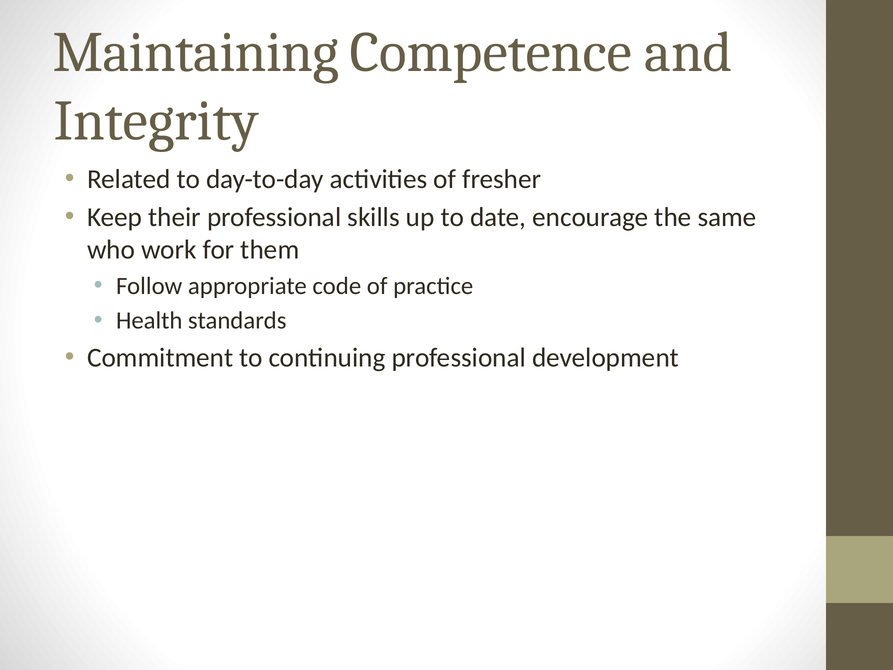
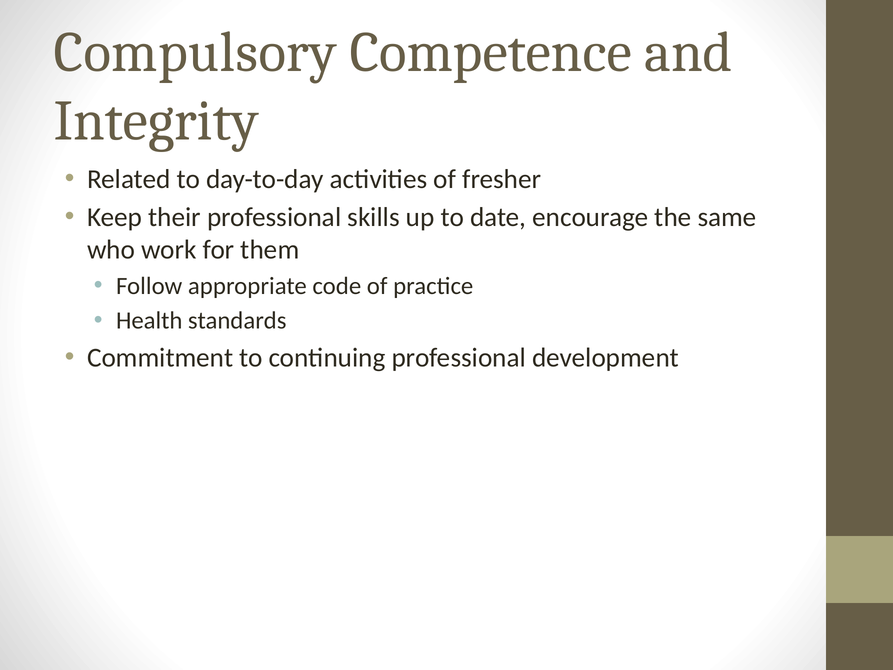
Maintaining: Maintaining -> Compulsory
